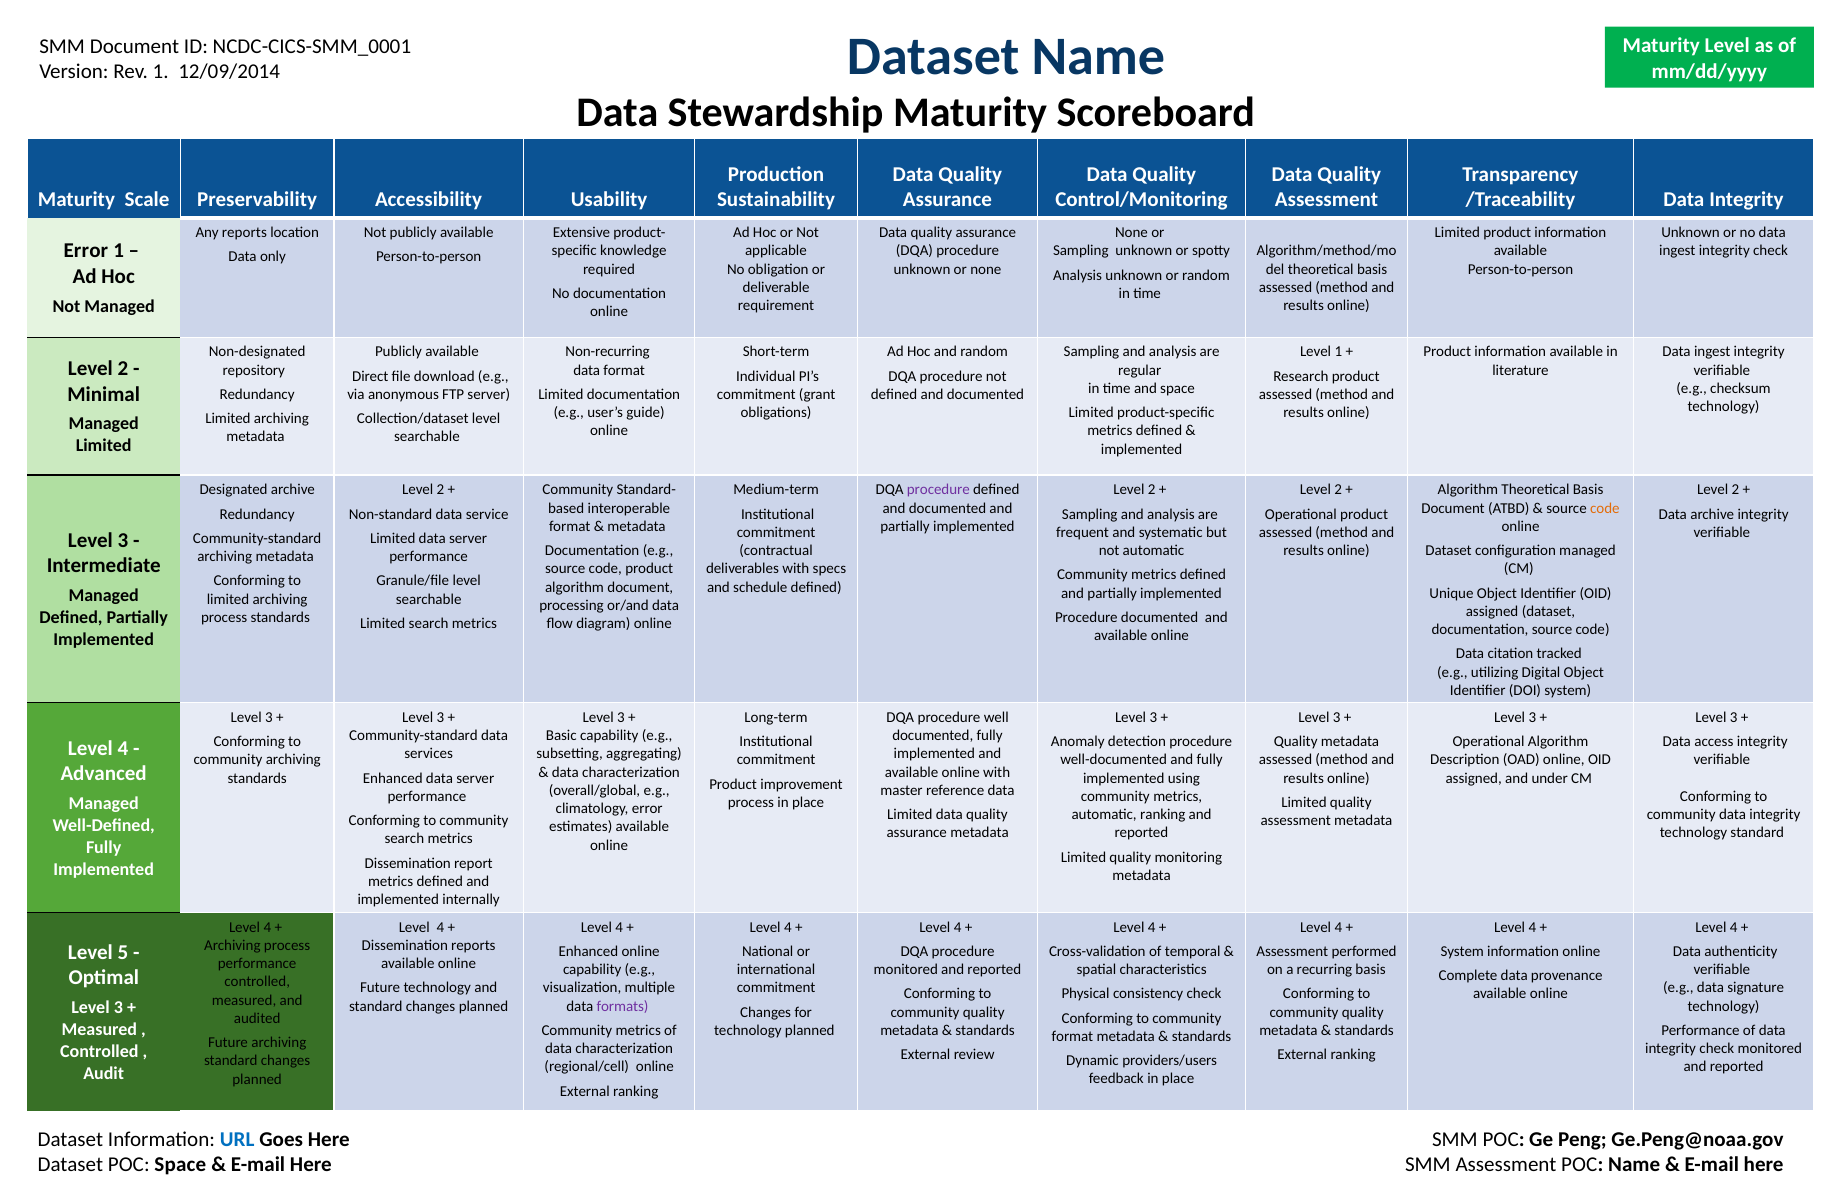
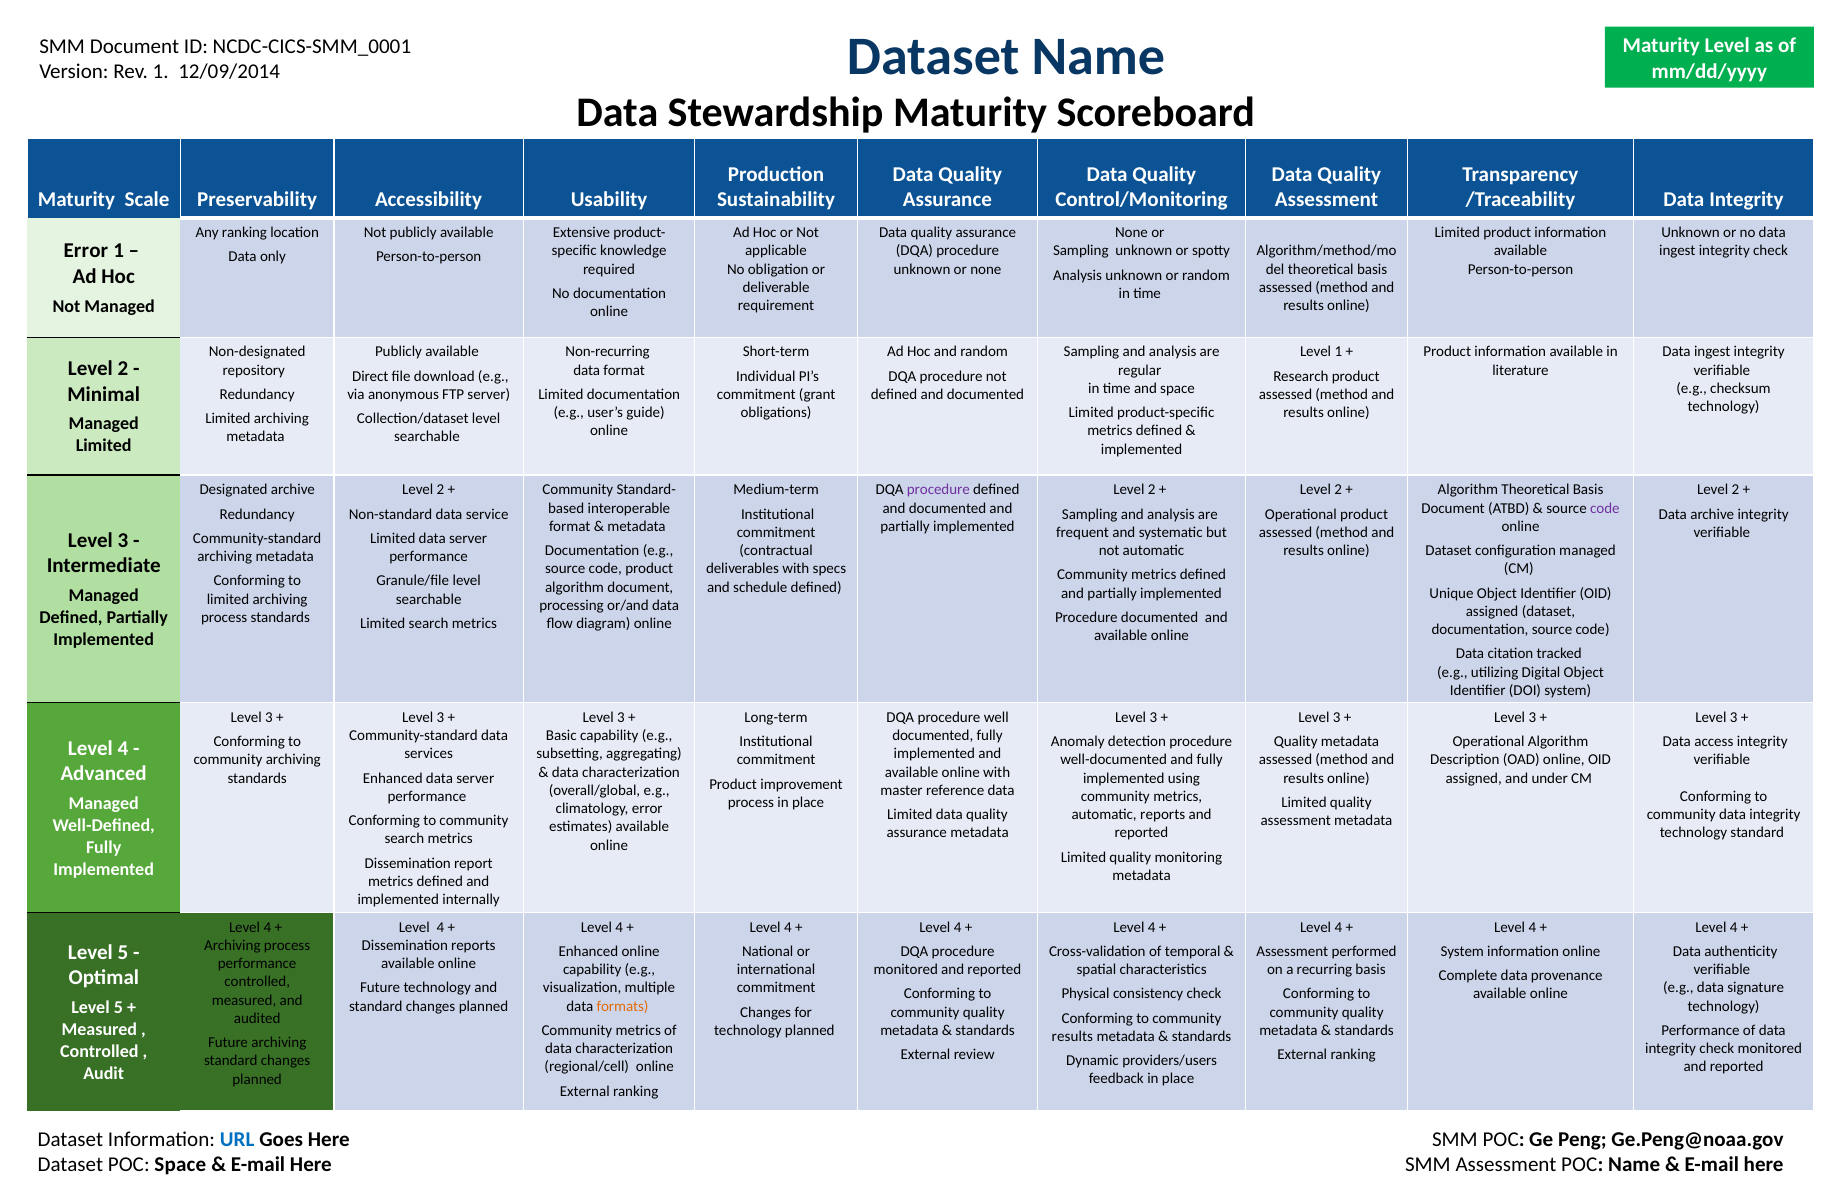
Any reports: reports -> ranking
code at (1605, 508) colour: orange -> purple
automatic ranking: ranking -> reports
formats colour: purple -> orange
3 at (118, 1008): 3 -> 5
format at (1073, 1037): format -> results
